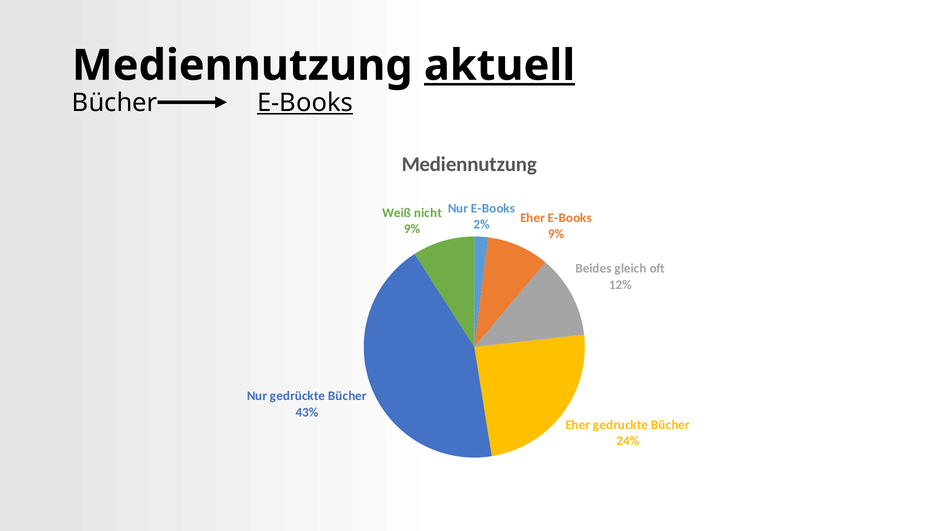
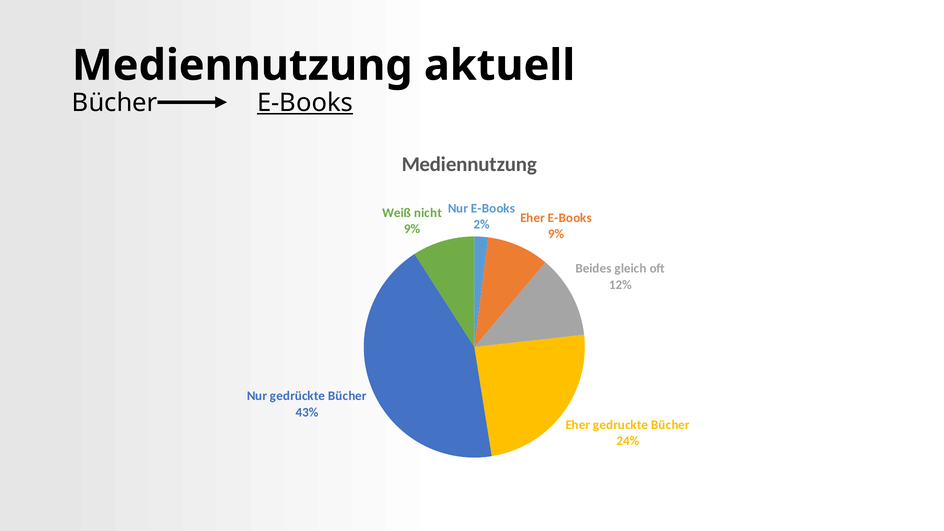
aktuell underline: present -> none
